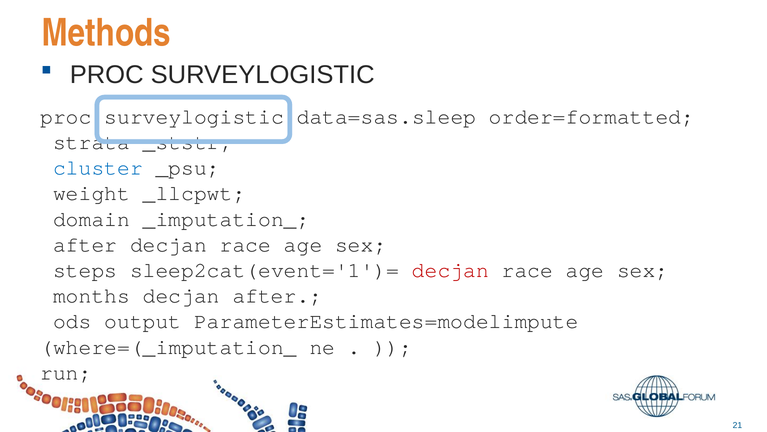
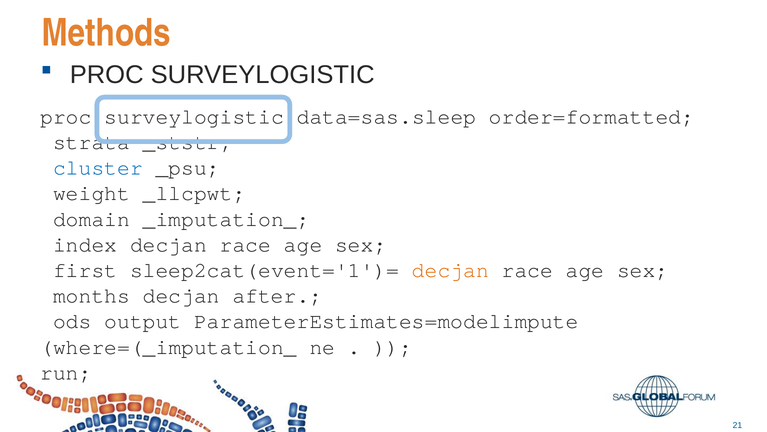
after at (85, 244): after -> index
steps: steps -> first
decjan at (450, 270) colour: red -> orange
